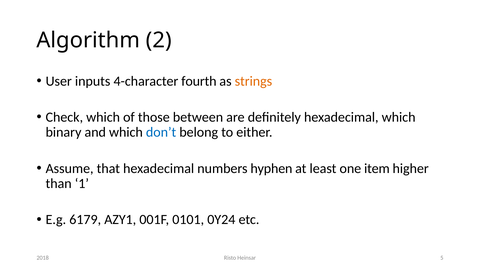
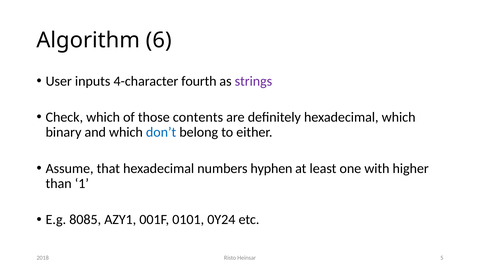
2: 2 -> 6
strings colour: orange -> purple
between: between -> contents
item: item -> with
6179: 6179 -> 8085
